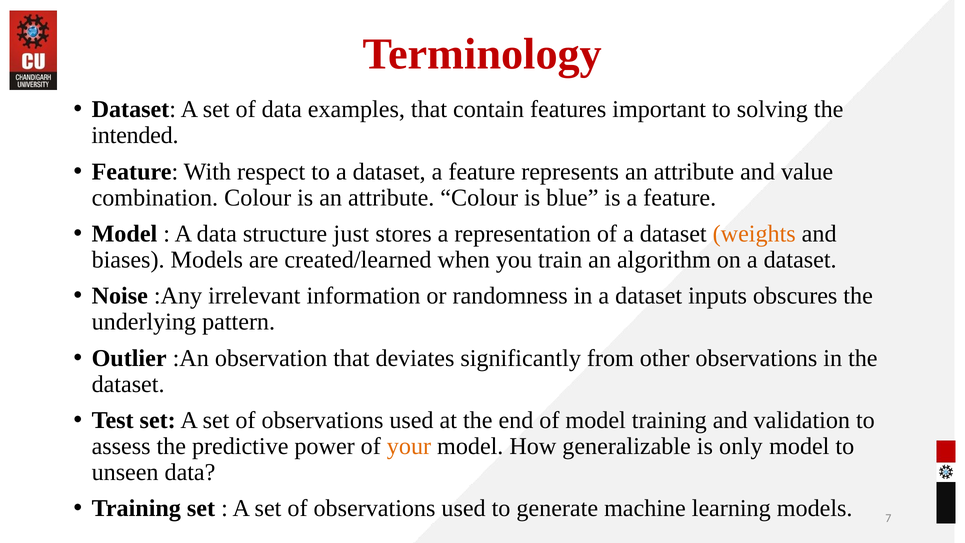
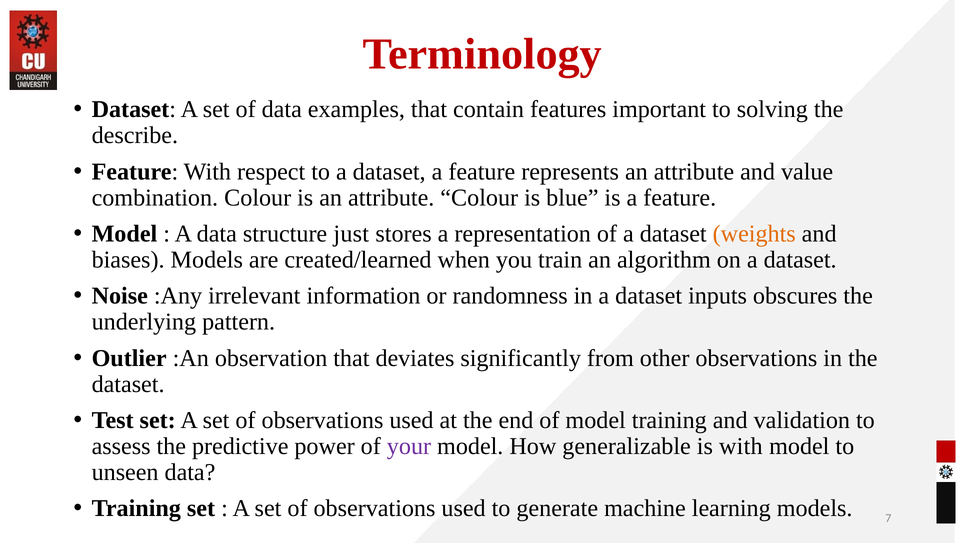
intended: intended -> describe
your colour: orange -> purple
is only: only -> with
